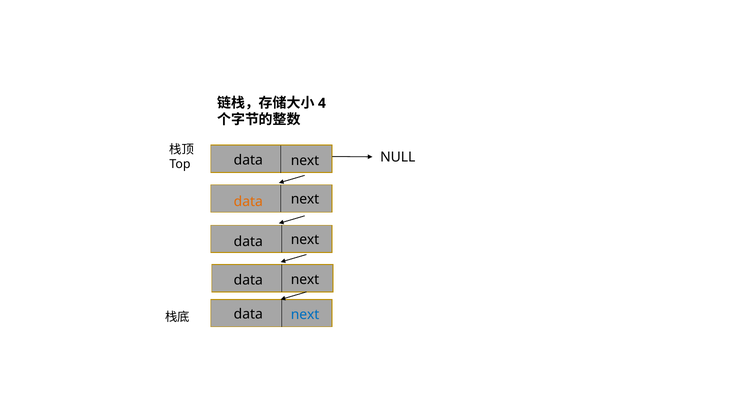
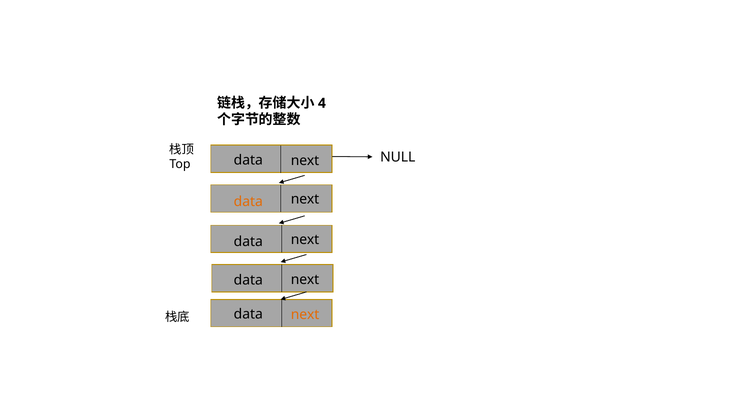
next at (305, 314) colour: blue -> orange
